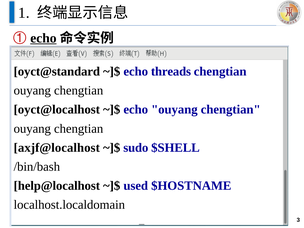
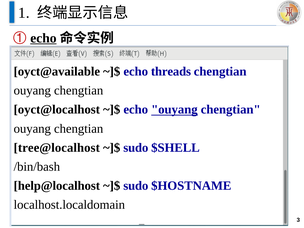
oyct@standard: oyct@standard -> oyct@available
ouyang at (174, 110) underline: none -> present
axjf@localhost: axjf@localhost -> tree@localhost
used at (136, 186): used -> sudo
